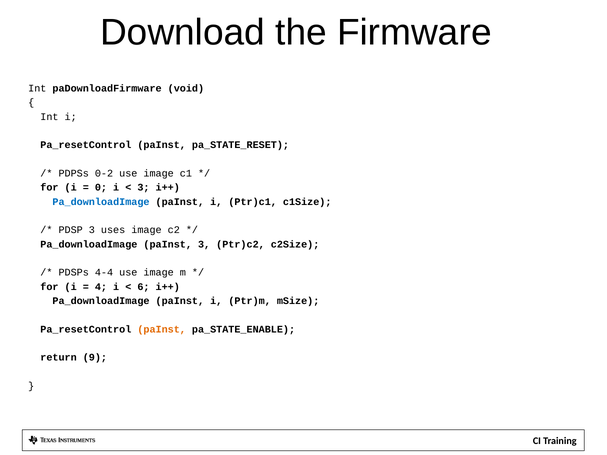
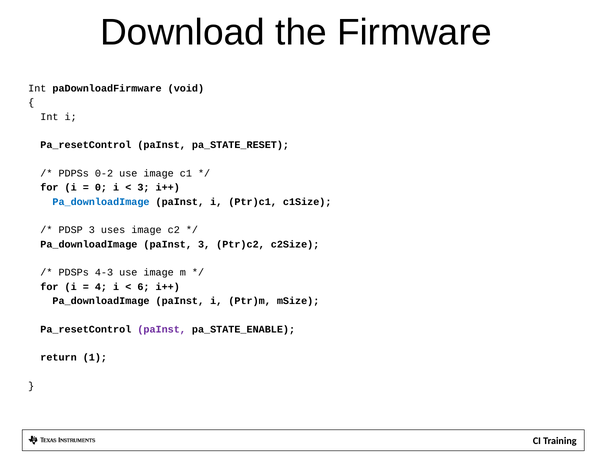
4-4: 4-4 -> 4-3
paInst at (162, 329) colour: orange -> purple
9: 9 -> 1
